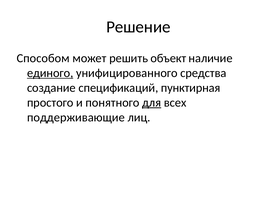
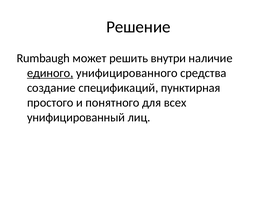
Способом: Способом -> Rumbaugh
объект: объект -> внутри
для underline: present -> none
поддерживающие: поддерживающие -> унифицированный
